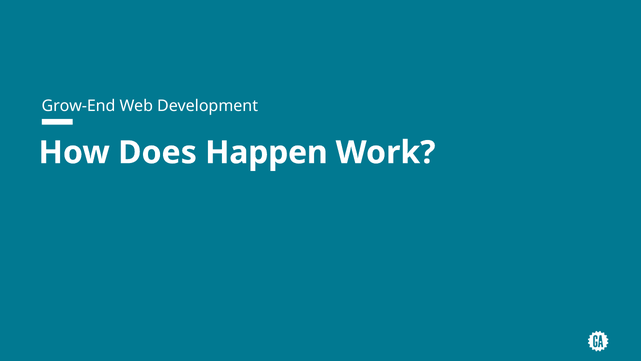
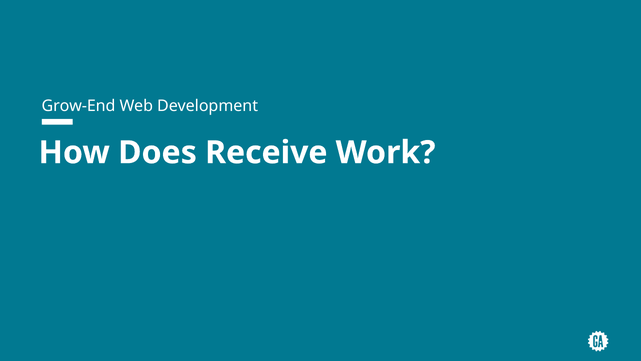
Happen: Happen -> Receive
